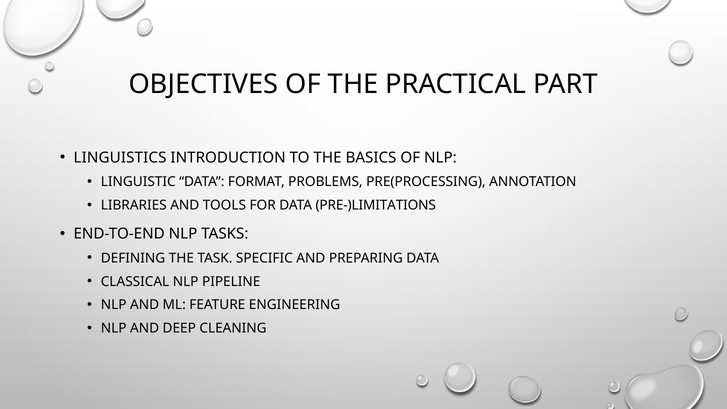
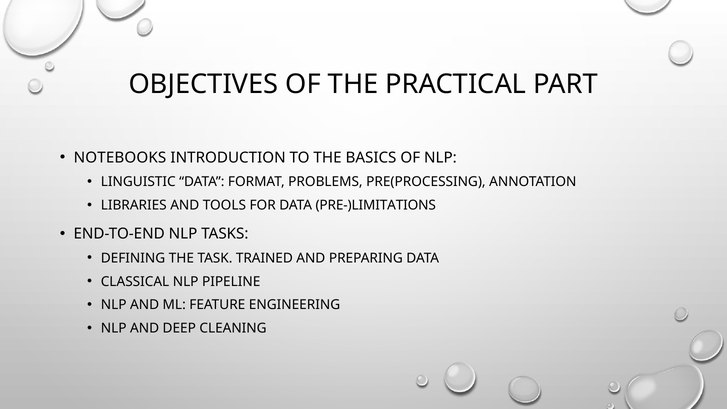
LINGUISTICS: LINGUISTICS -> NOTEBOOKS
SPECIFIC: SPECIFIC -> TRAINED
